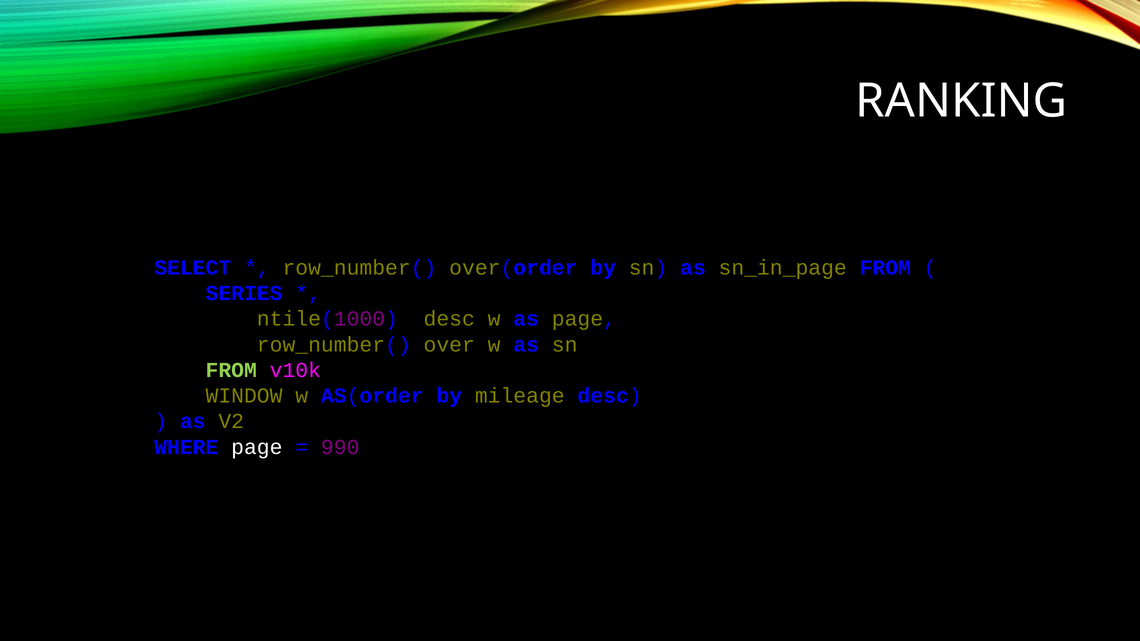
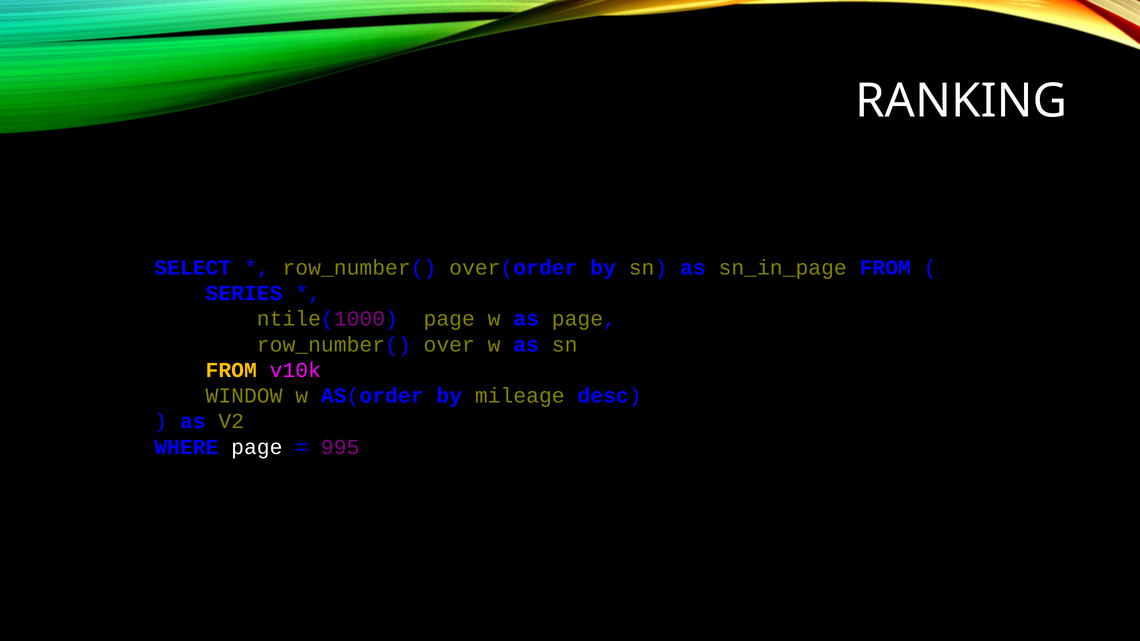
ntile(1000 desc: desc -> page
FROM at (231, 370) colour: light green -> yellow
990: 990 -> 995
